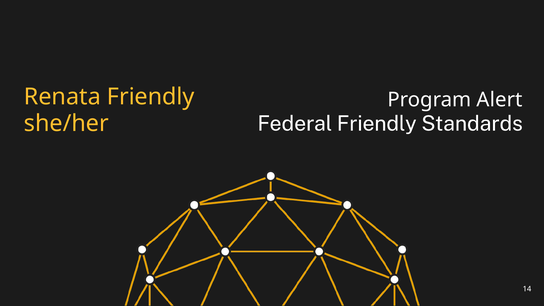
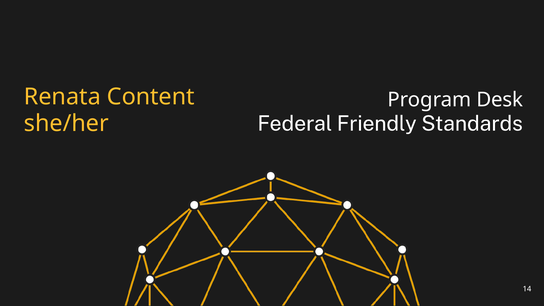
Renata Friendly: Friendly -> Content
Alert: Alert -> Desk
